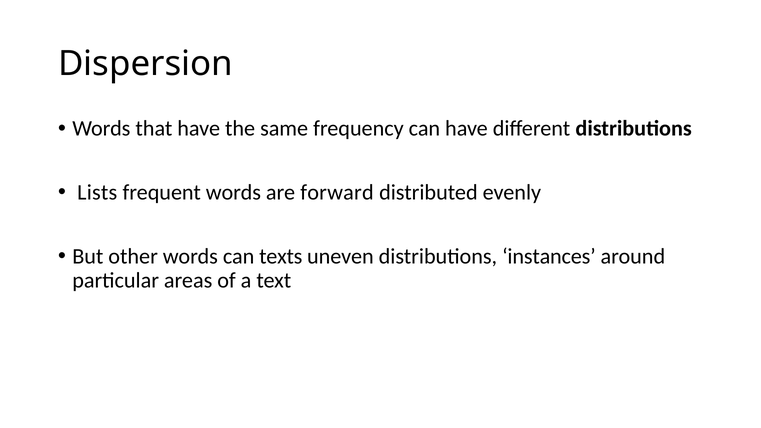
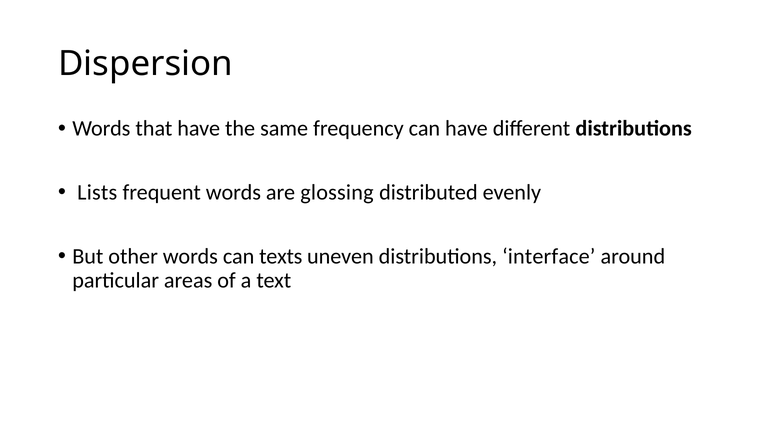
forward: forward -> glossing
instances: instances -> interface
